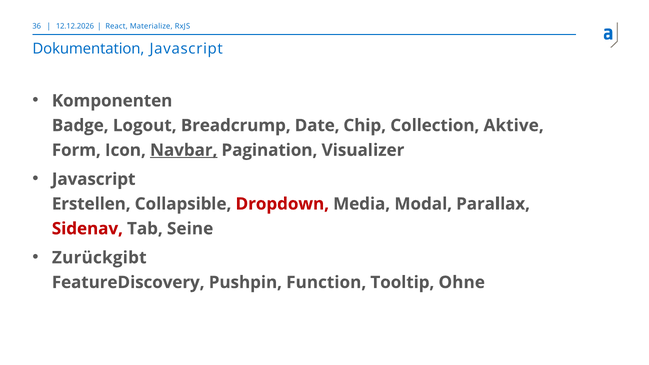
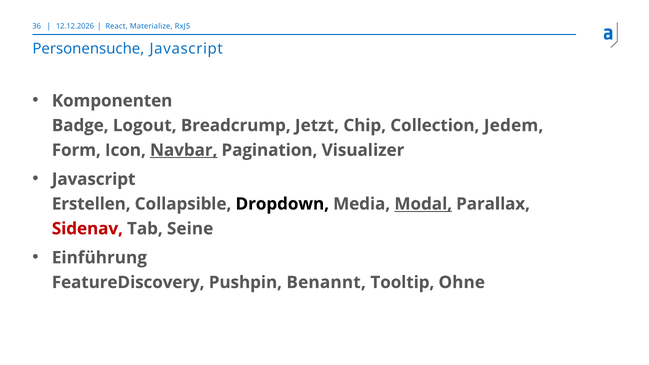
Dokumentation: Dokumentation -> Personensuche
Date: Date -> Jetzt
Aktive: Aktive -> Jedem
Dropdown colour: red -> black
Modal underline: none -> present
Zurückgibt: Zurückgibt -> Einführung
Function: Function -> Benannt
